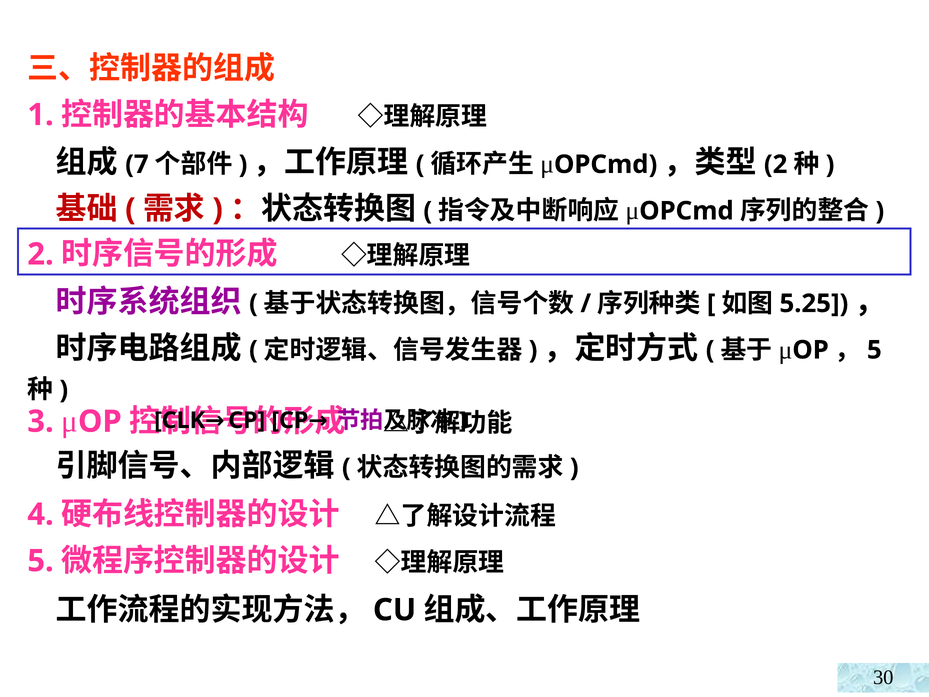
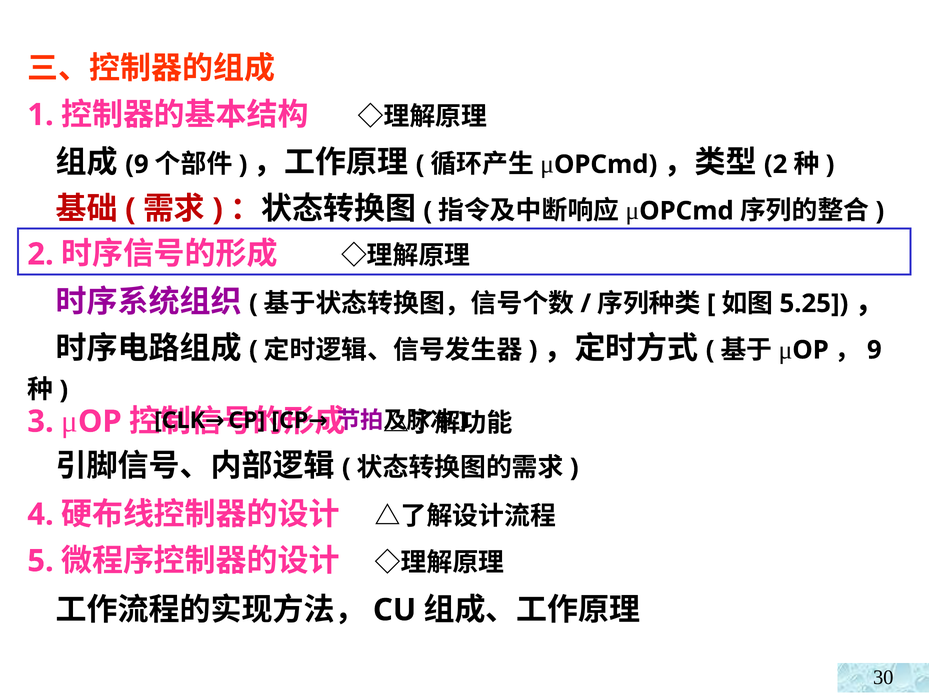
7 at (137, 164): 7 -> 9
5 at (874, 350): 5 -> 9
